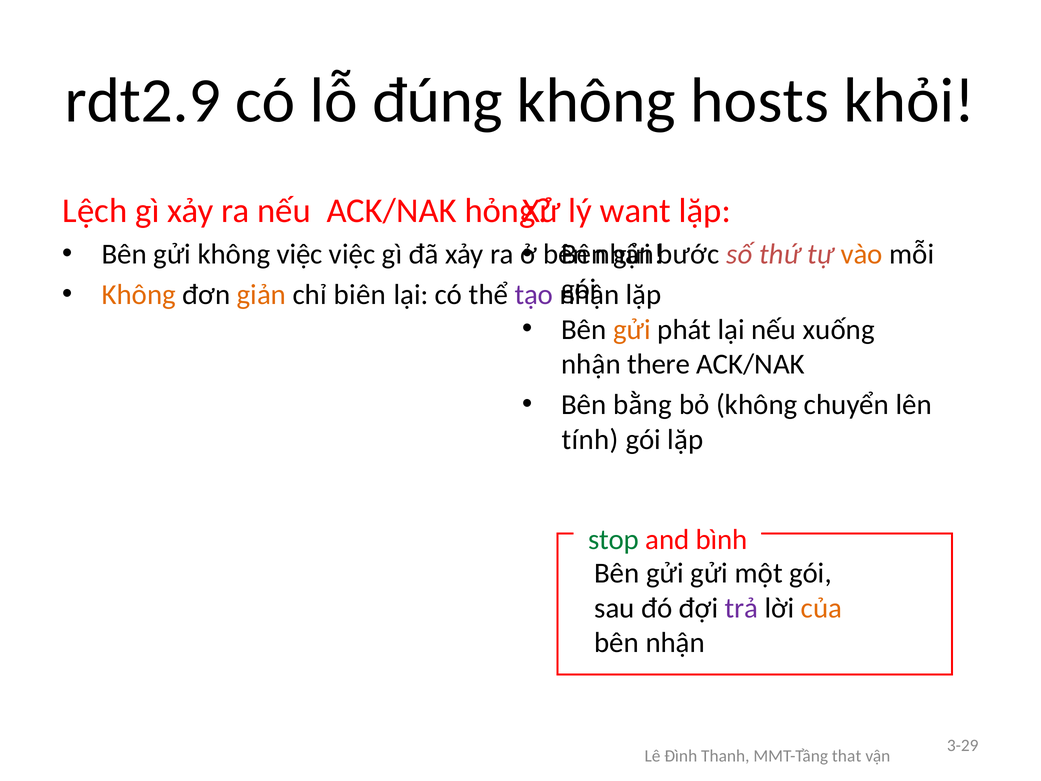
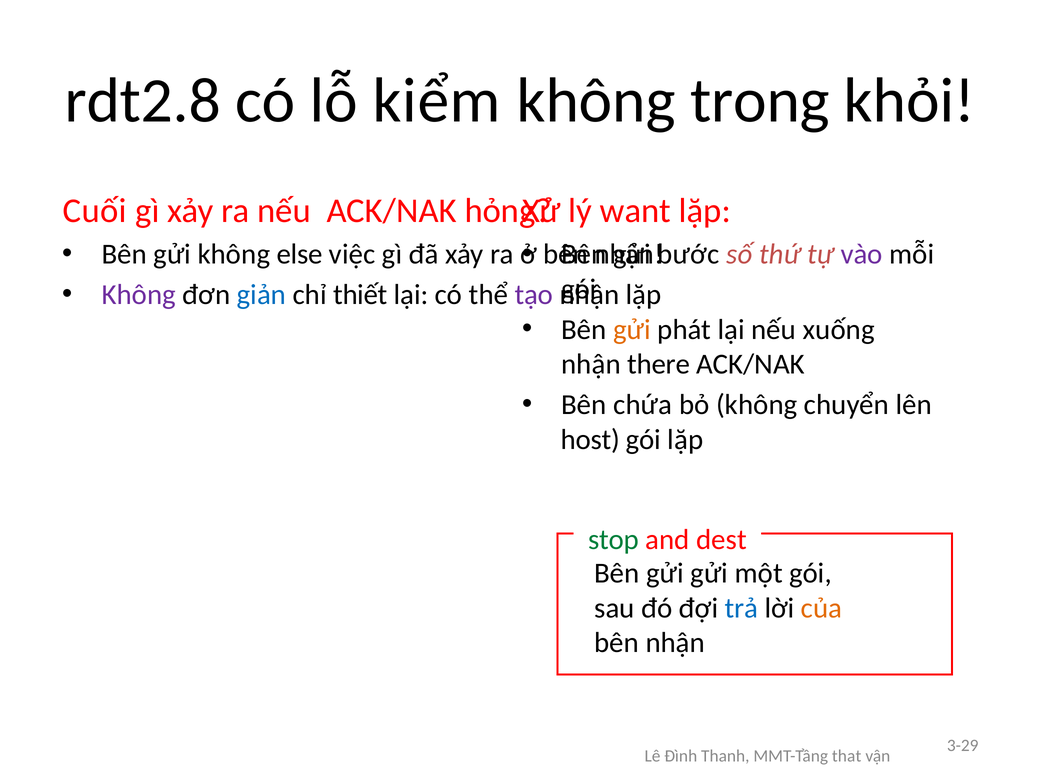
rdt2.9: rdt2.9 -> rdt2.8
đúng: đúng -> kiểm
hosts: hosts -> trong
Lệch: Lệch -> Cuối
không việc: việc -> else
vào colour: orange -> purple
Không at (139, 295) colour: orange -> purple
giản colour: orange -> blue
biên: biên -> thiết
bằng: bằng -> chứa
tính: tính -> host
bình: bình -> dest
trả colour: purple -> blue
